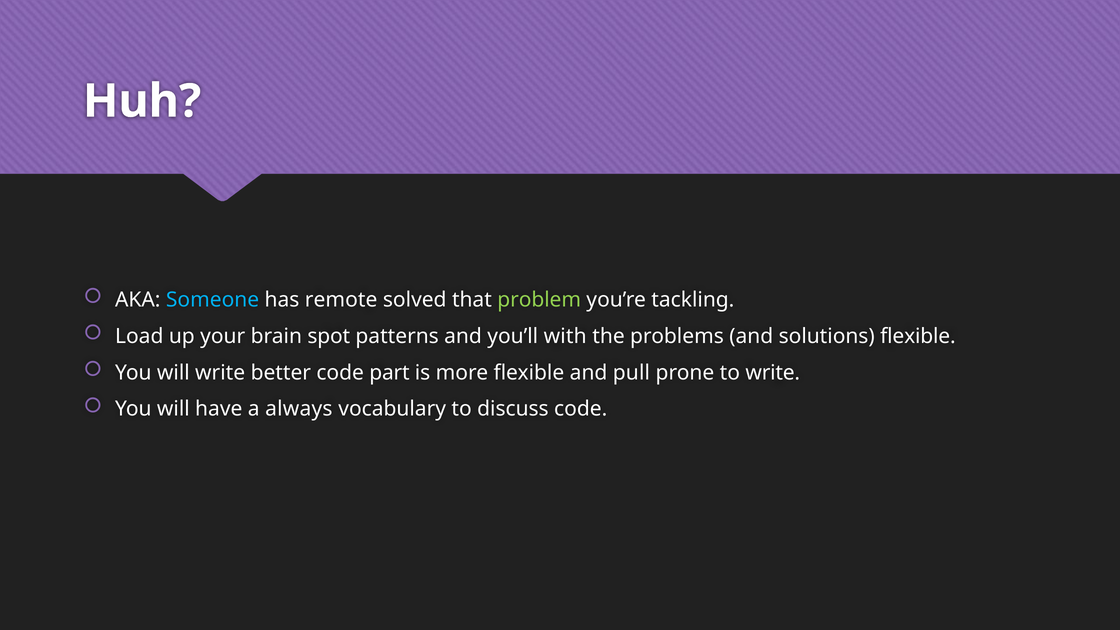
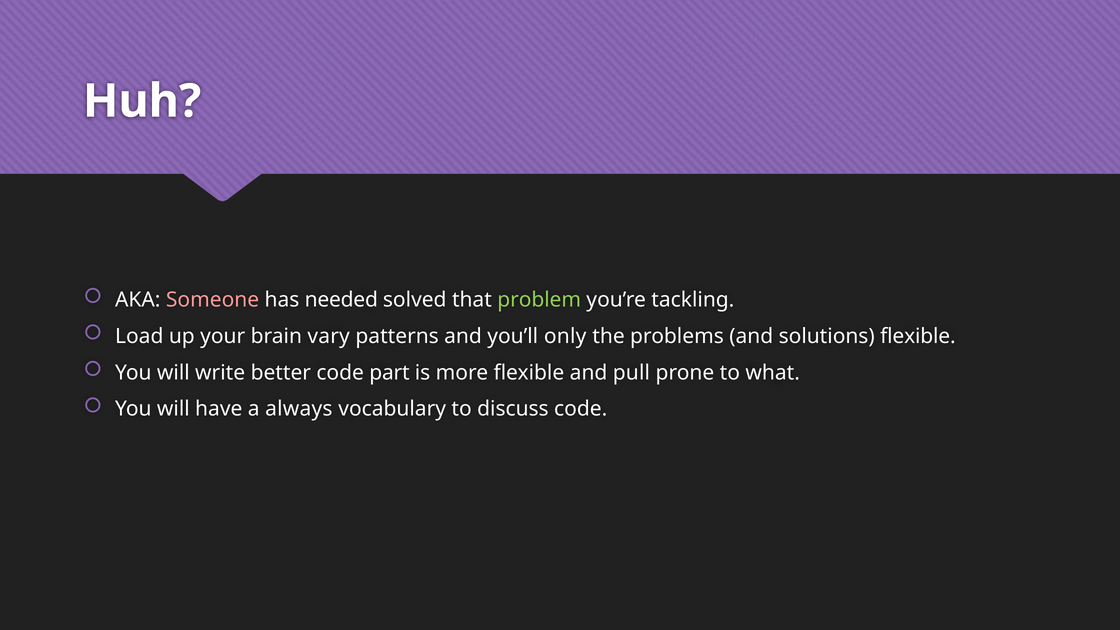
Someone colour: light blue -> pink
remote: remote -> needed
spot: spot -> vary
with: with -> only
to write: write -> what
